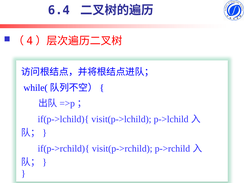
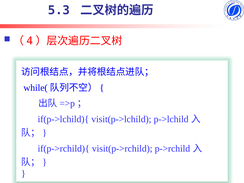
6.4: 6.4 -> 5.3
